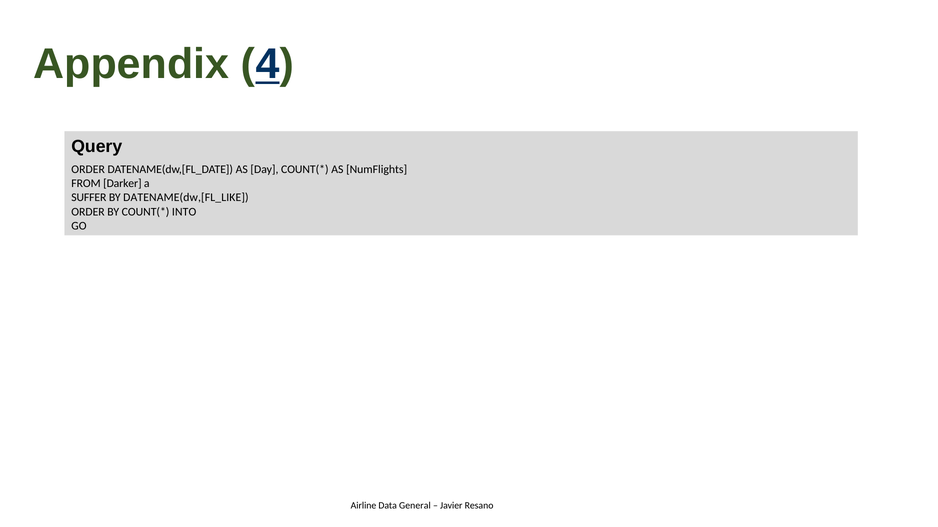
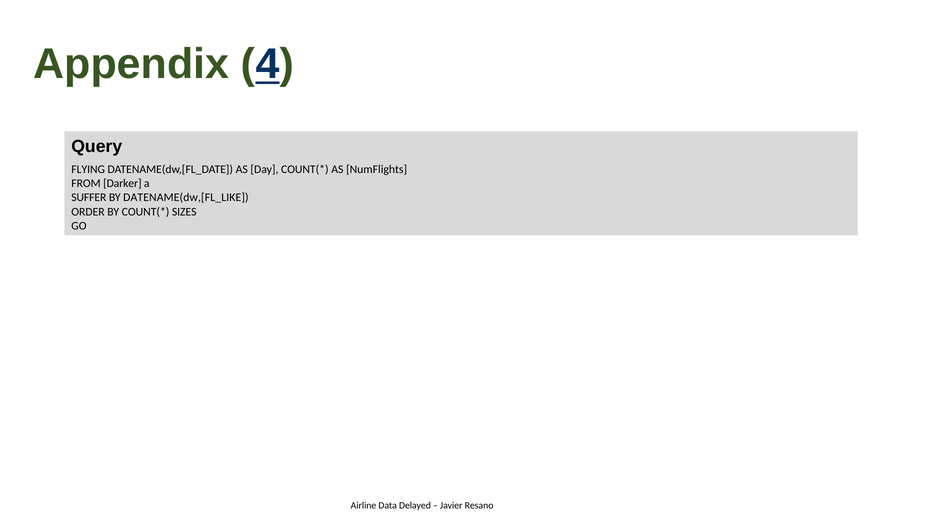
ORDER at (88, 170): ORDER -> FLYING
INTO: INTO -> SIZES
General: General -> Delayed
